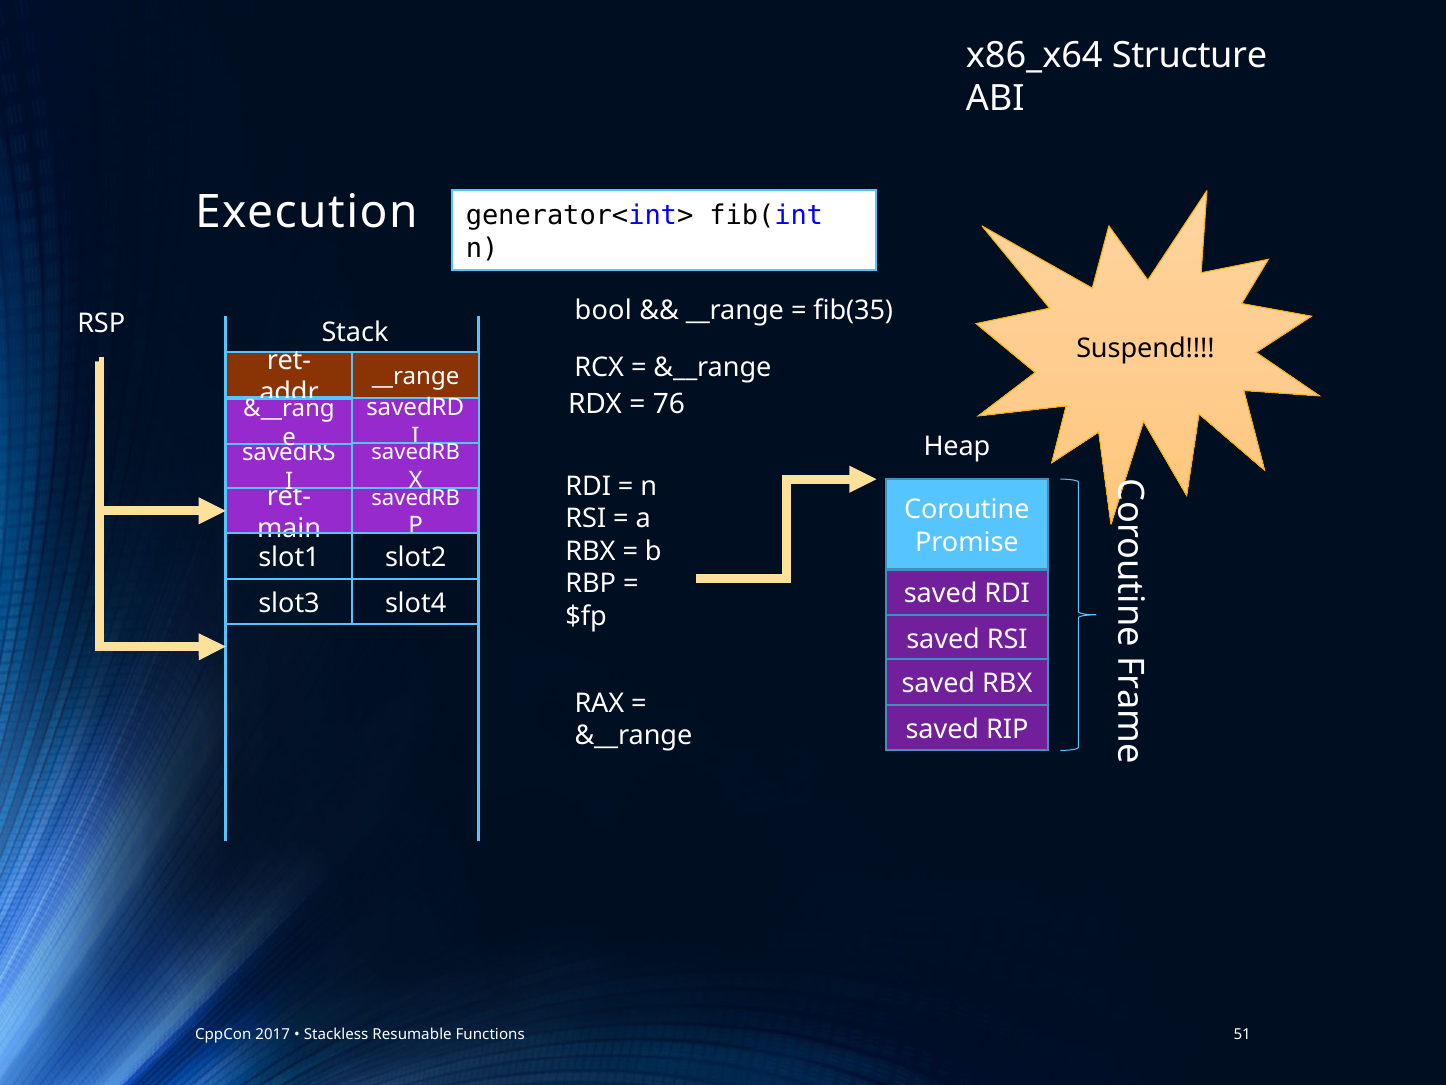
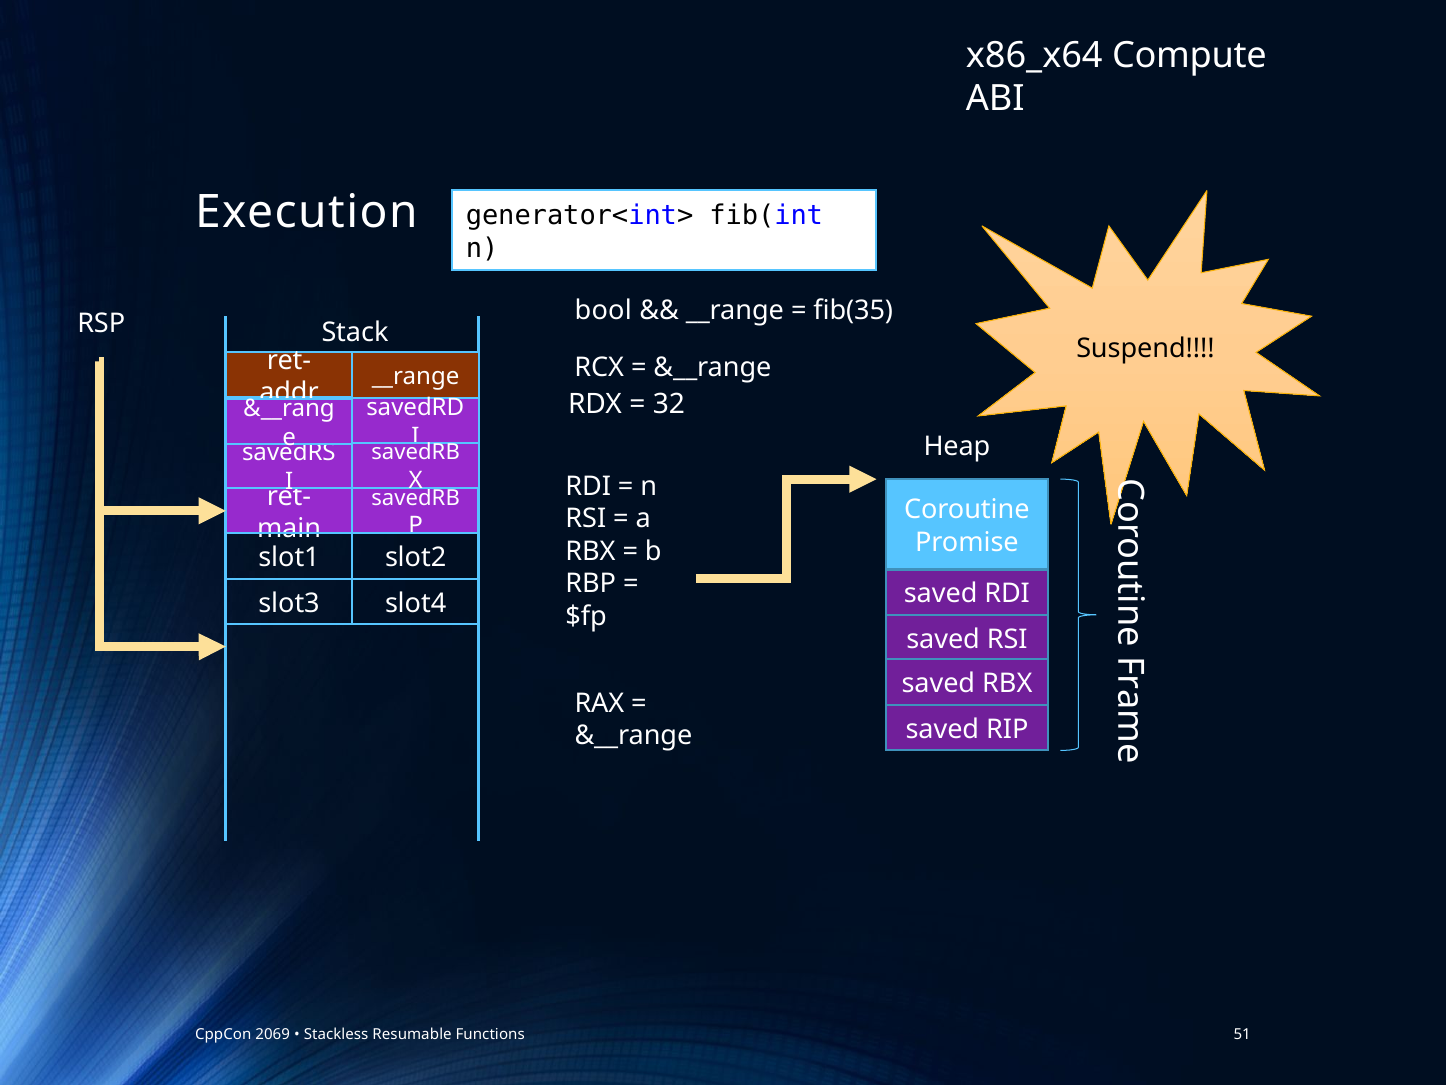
Structure: Structure -> Compute
76: 76 -> 32
2017: 2017 -> 2069
